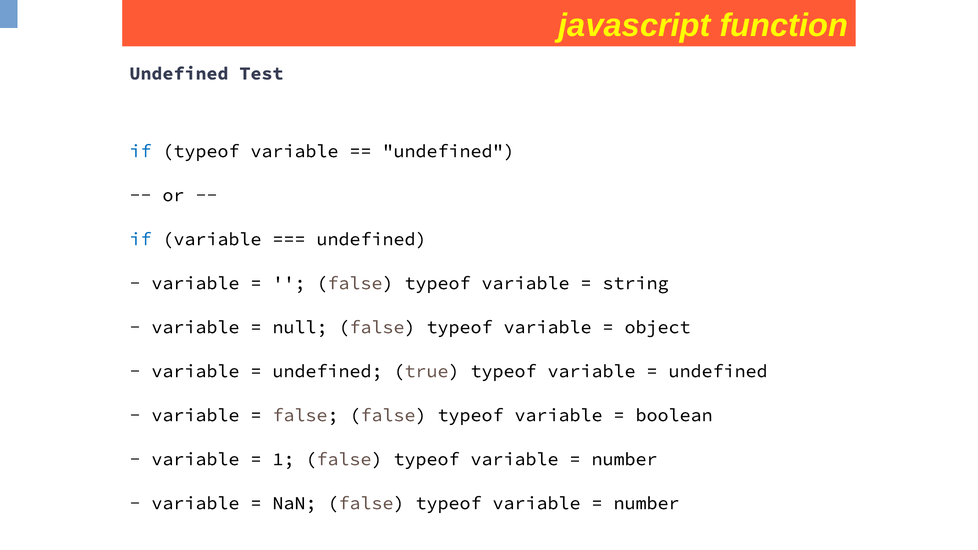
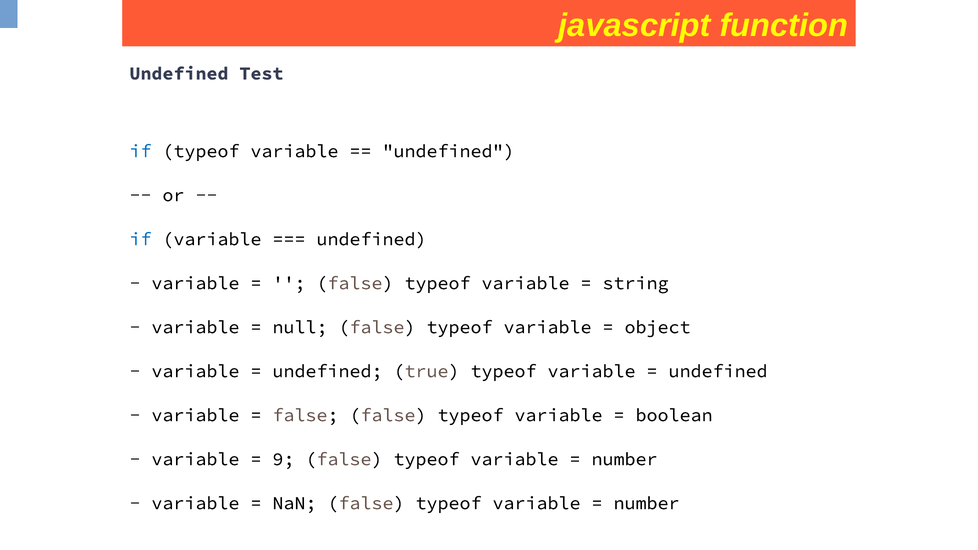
1: 1 -> 9
